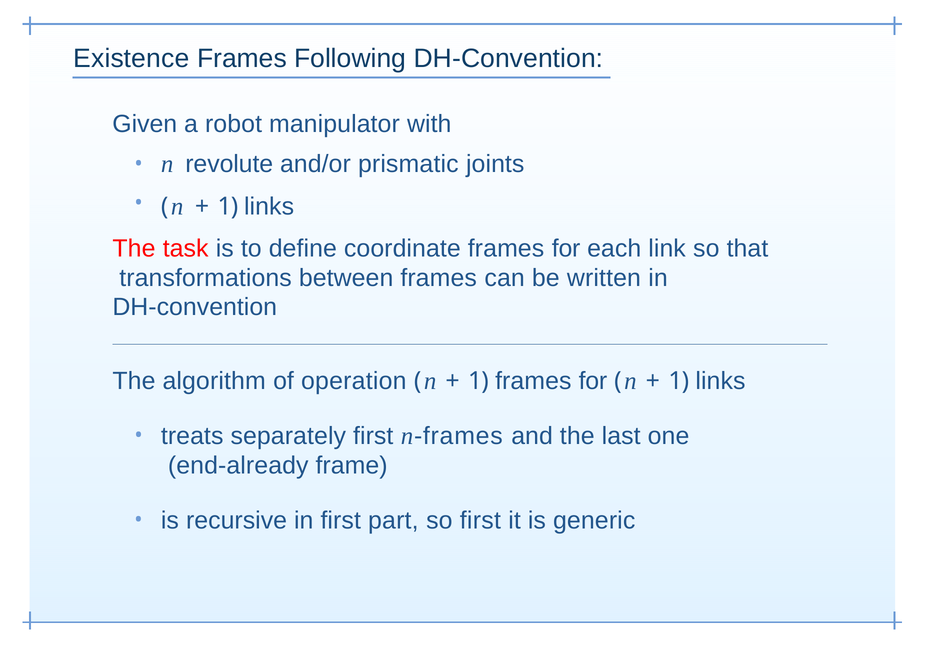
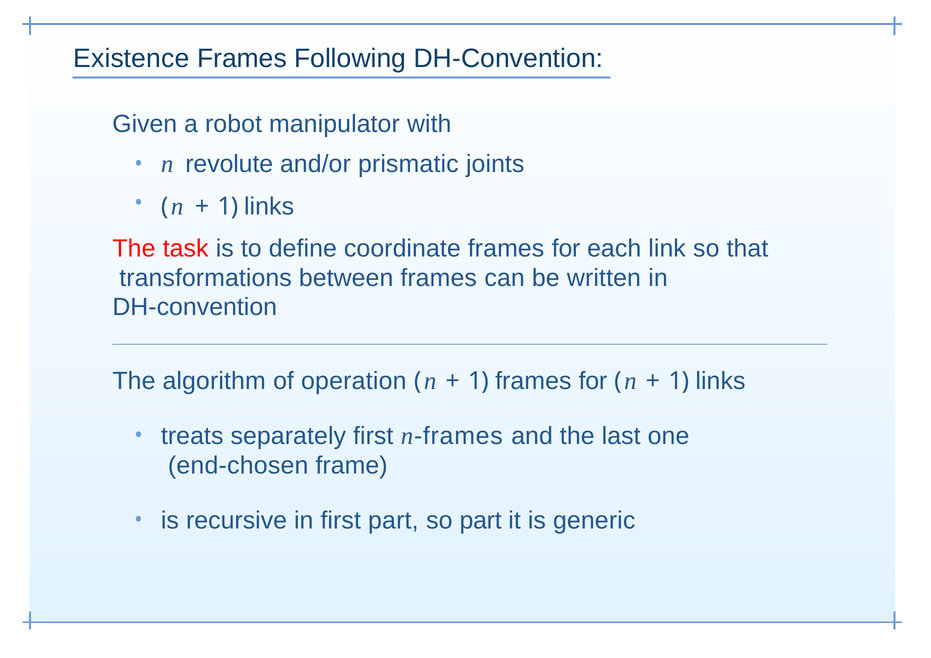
end-already: end-already -> end-chosen
so first: first -> part
